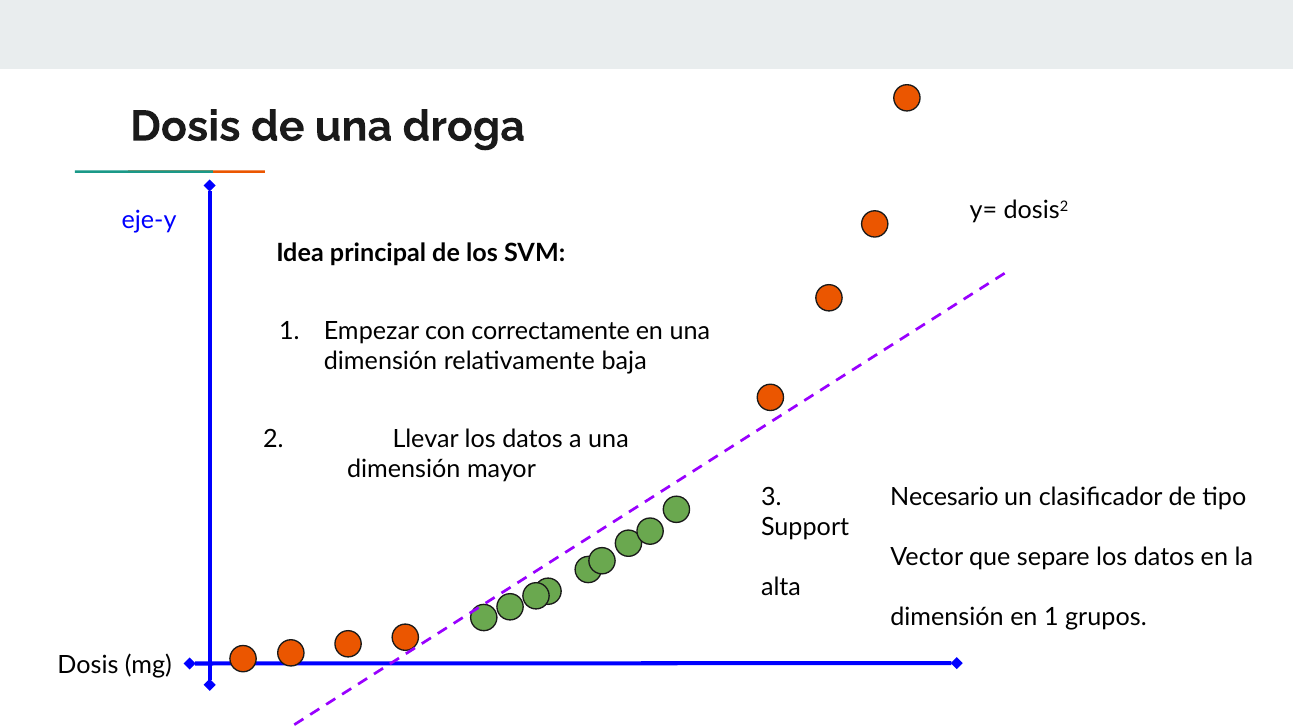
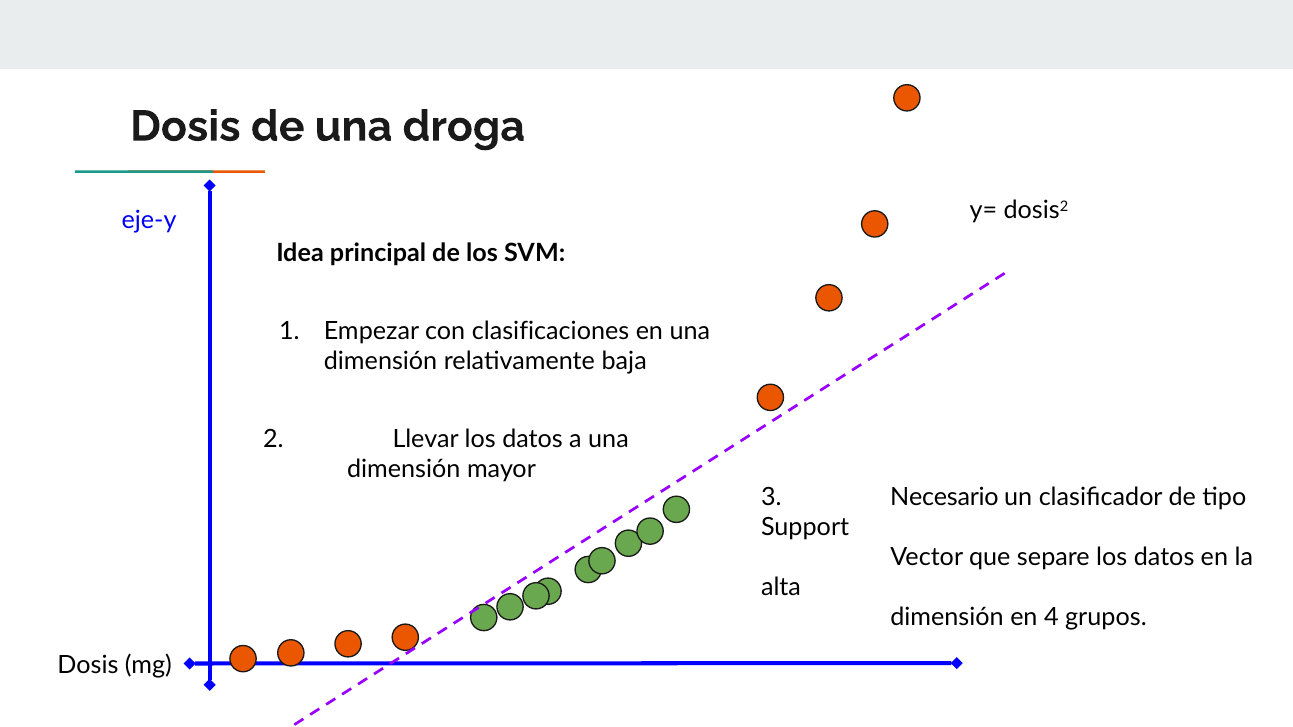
correctamente: correctamente -> clasificaciones
en 1: 1 -> 4
